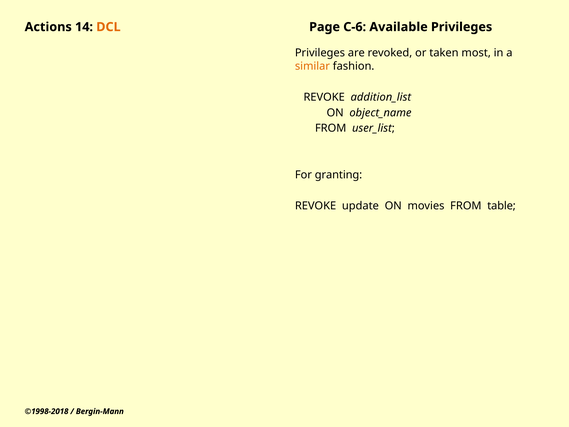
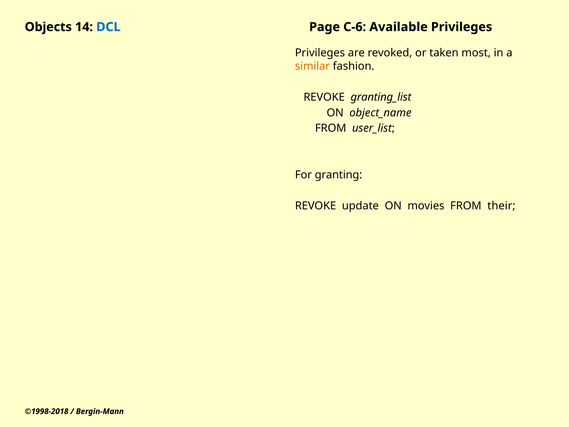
Actions: Actions -> Objects
DCL colour: orange -> blue
addition_list: addition_list -> granting_list
table: table -> their
